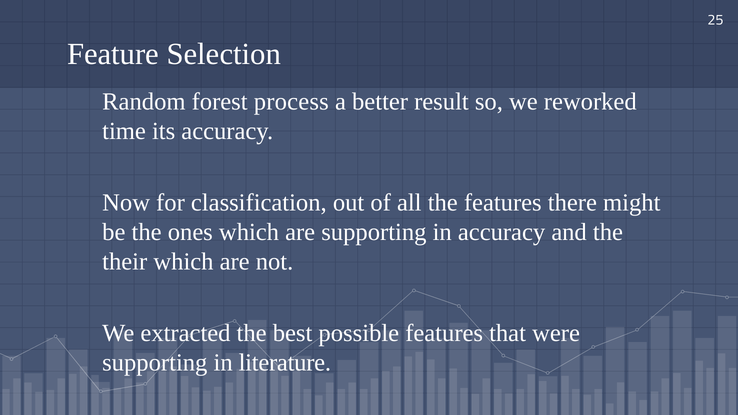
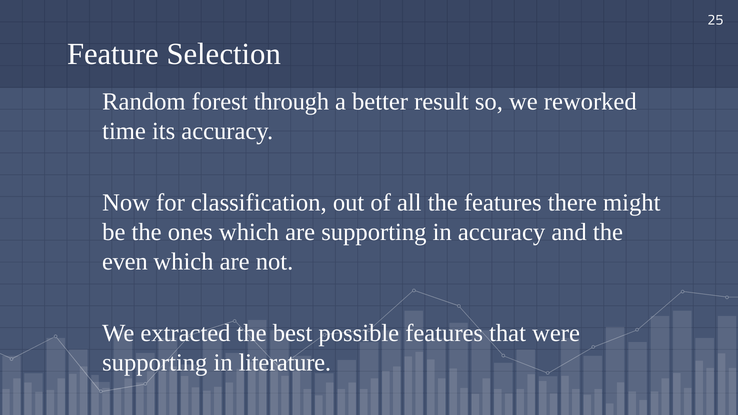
process: process -> through
their: their -> even
